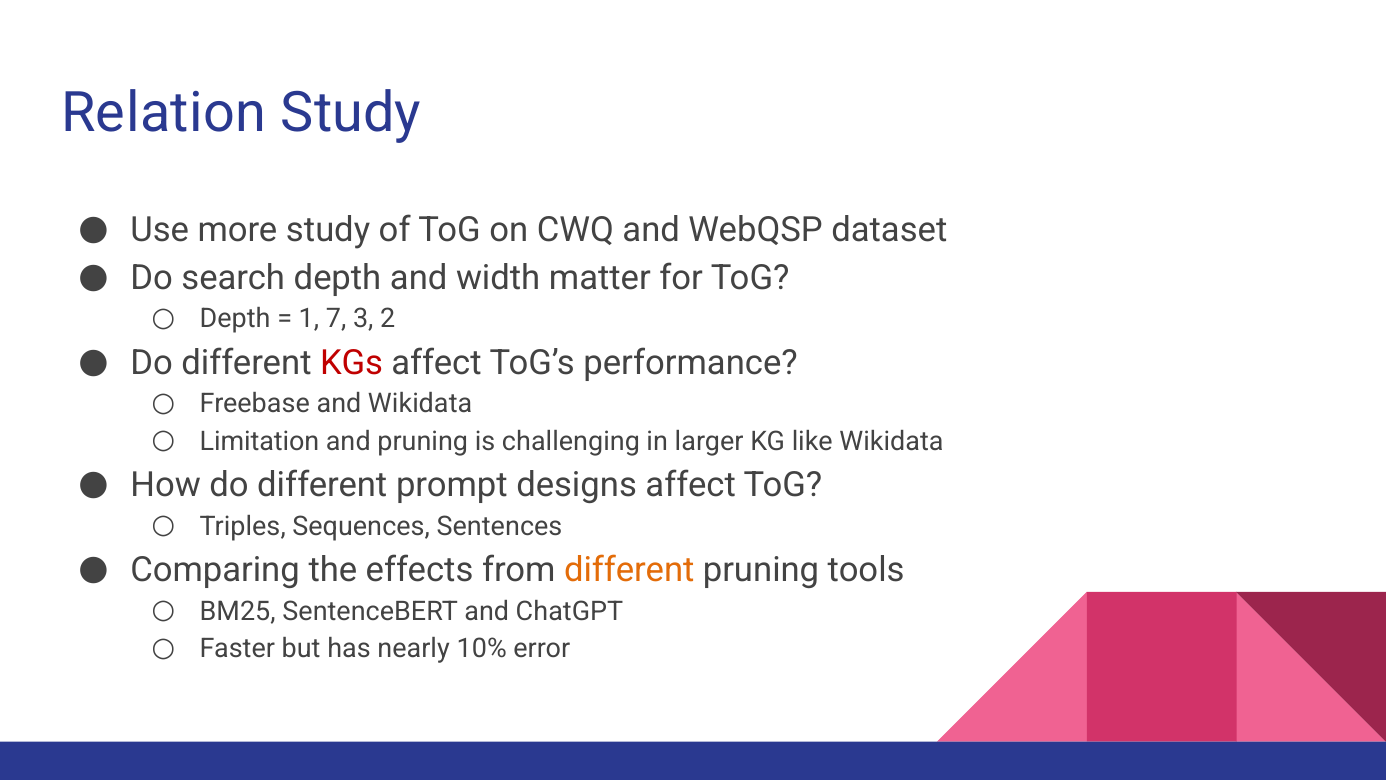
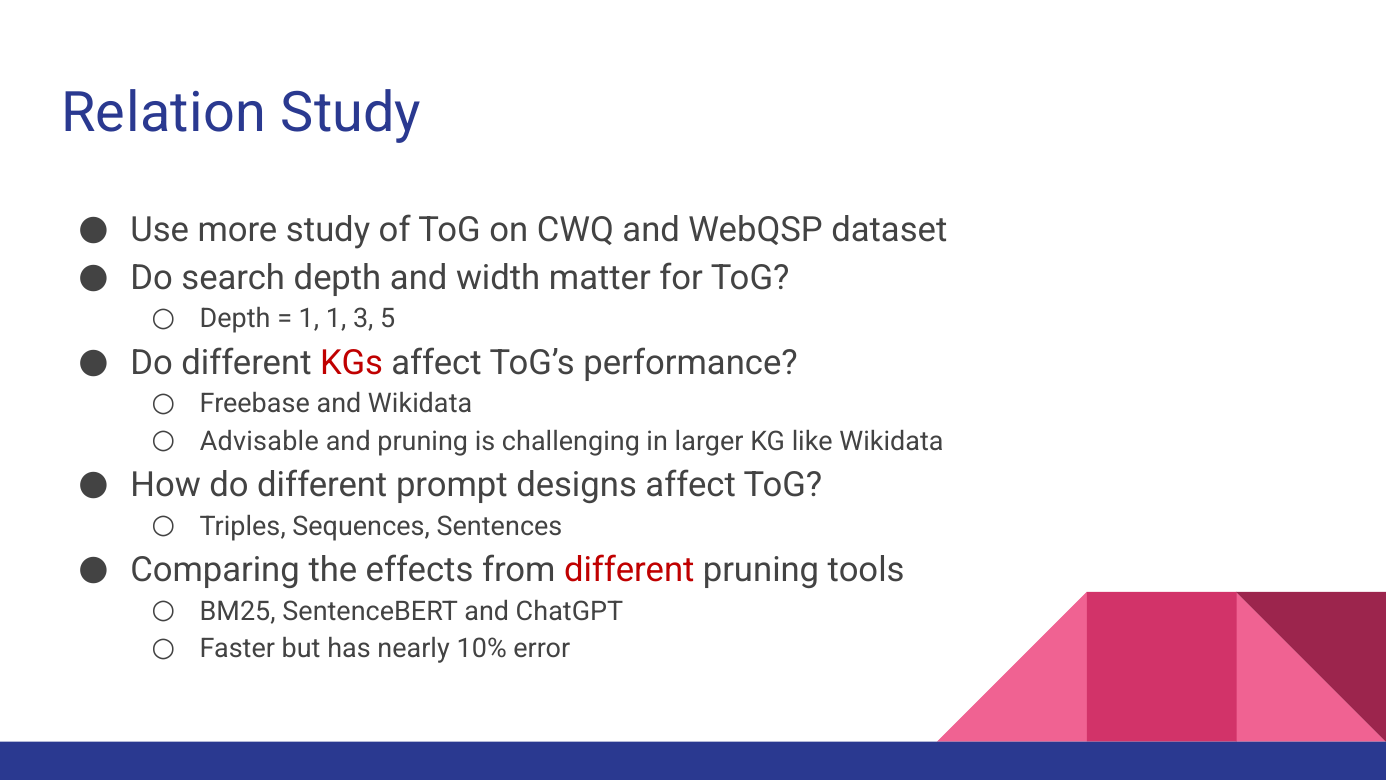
1 7: 7 -> 1
2: 2 -> 5
Limitation: Limitation -> Advisable
different at (629, 570) colour: orange -> red
